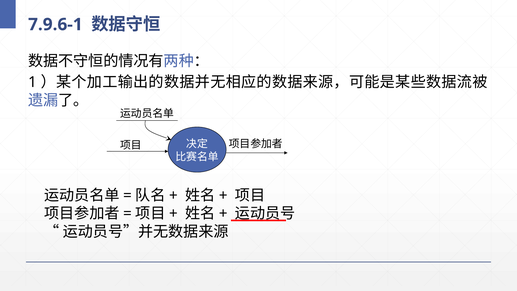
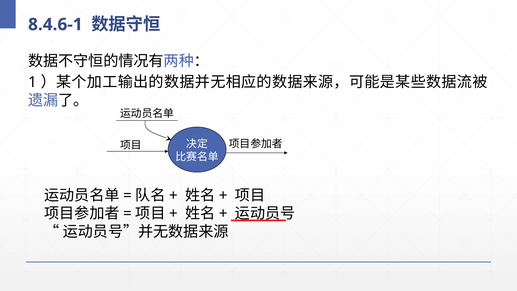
7.9.6-1: 7.9.6-1 -> 8.4.6-1
